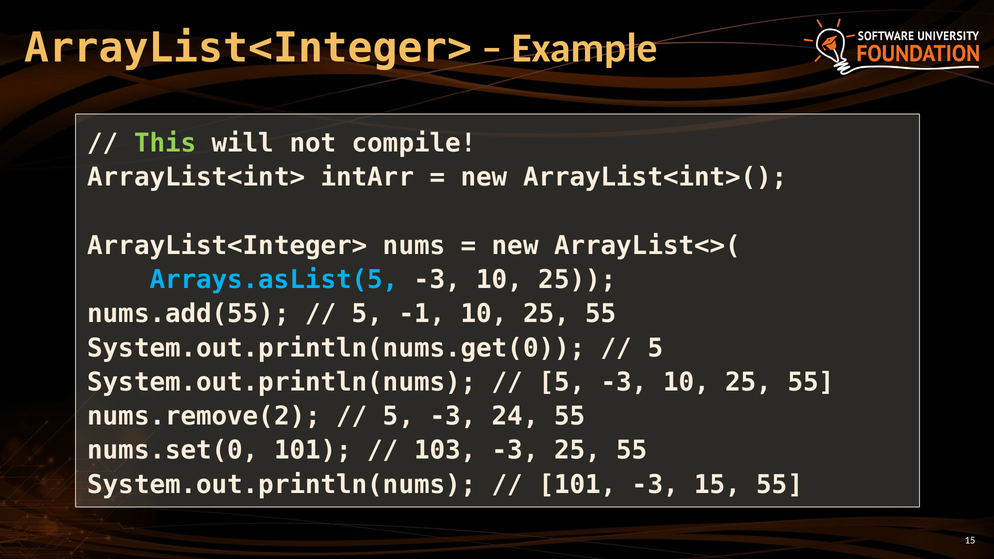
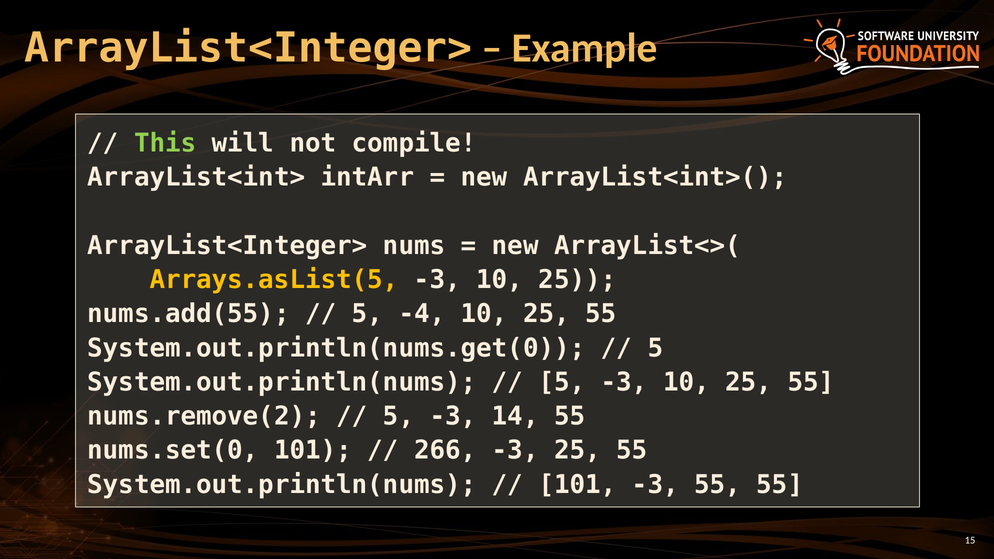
Arrays.asList(5 colour: light blue -> yellow
-1: -1 -> -4
24: 24 -> 14
103: 103 -> 266
-3 15: 15 -> 55
